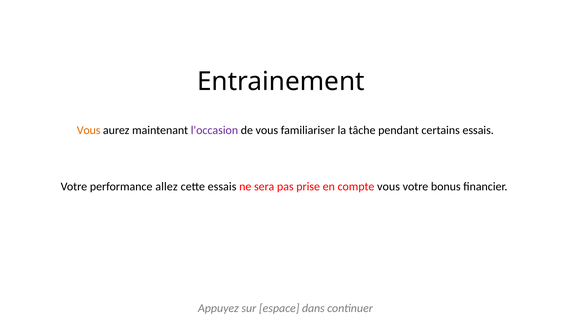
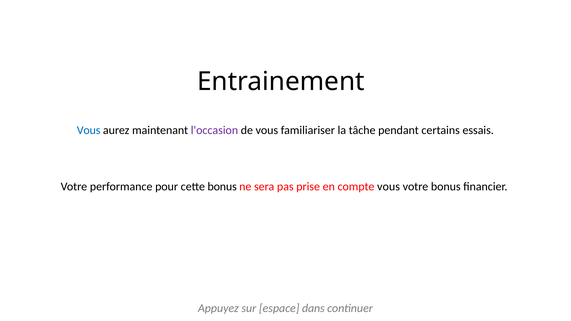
Vous at (89, 130) colour: orange -> blue
allez: allez -> pour
cette essais: essais -> bonus
